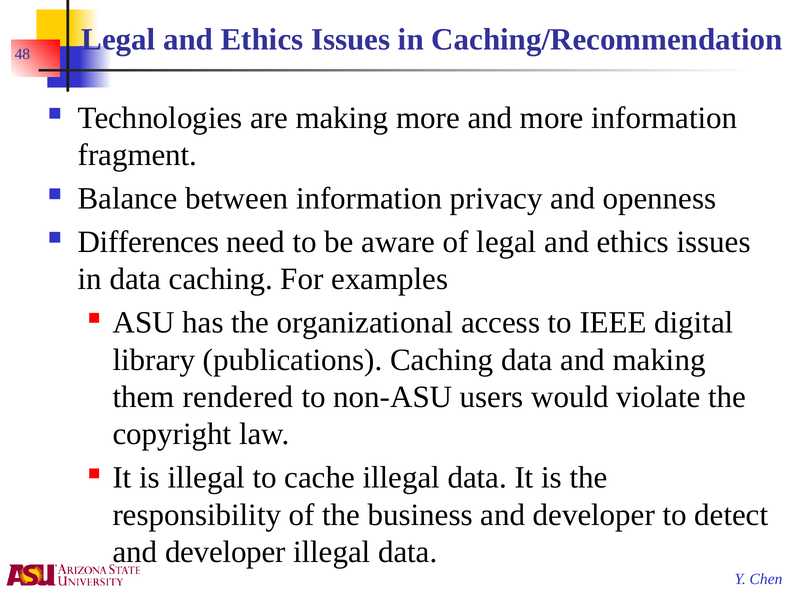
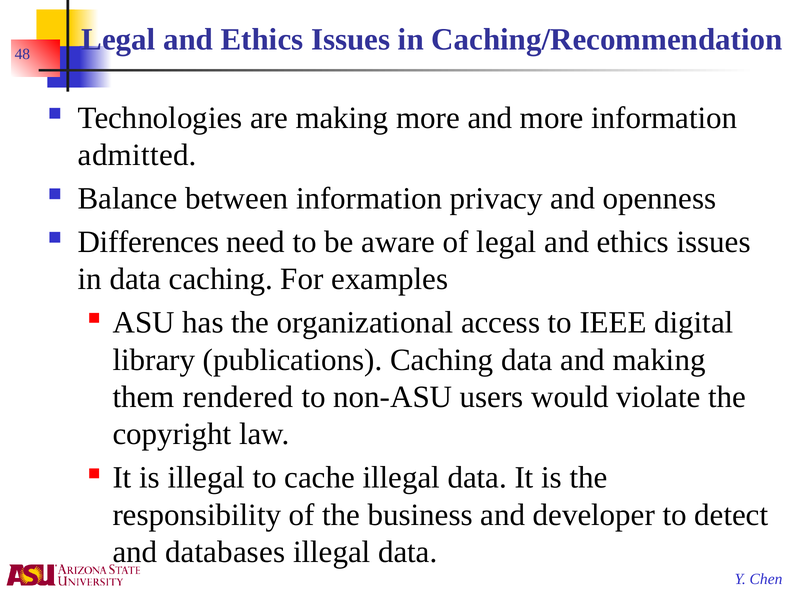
fragment: fragment -> admitted
developer at (225, 553): developer -> databases
